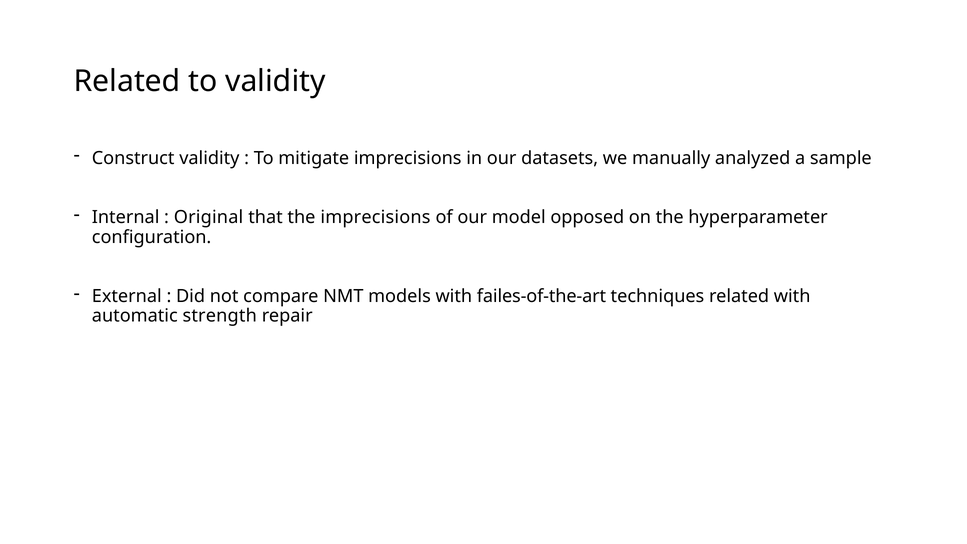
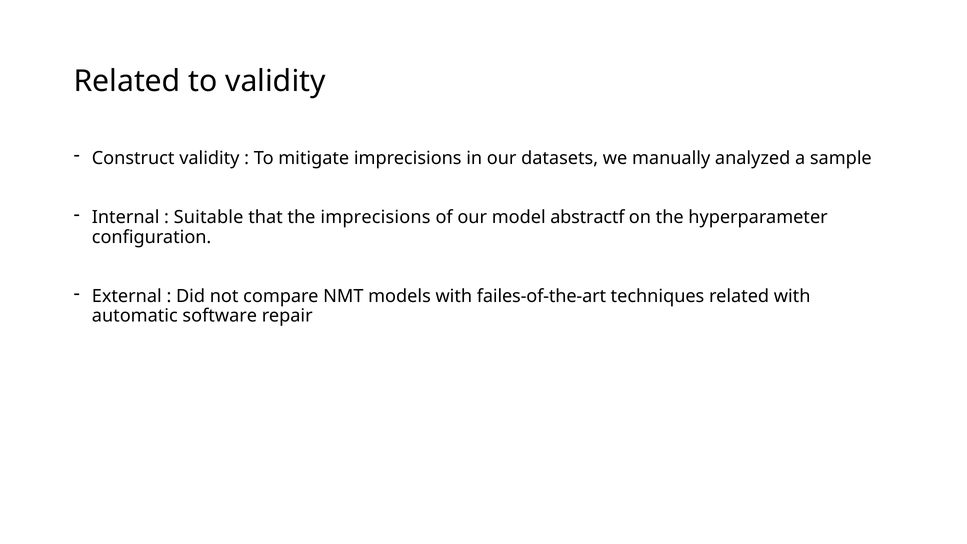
Original: Original -> Suitable
opposed: opposed -> abstractf
strength: strength -> software
